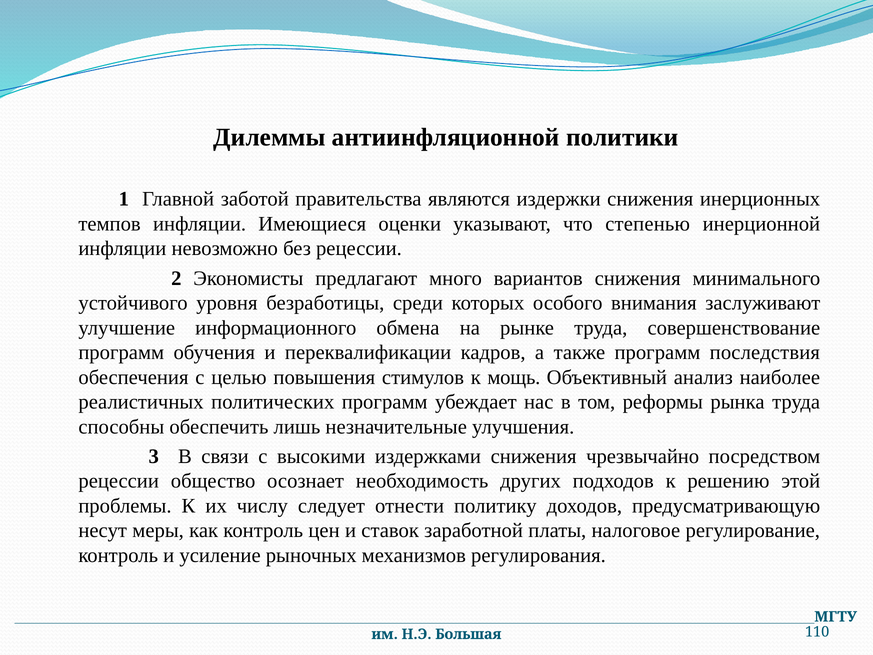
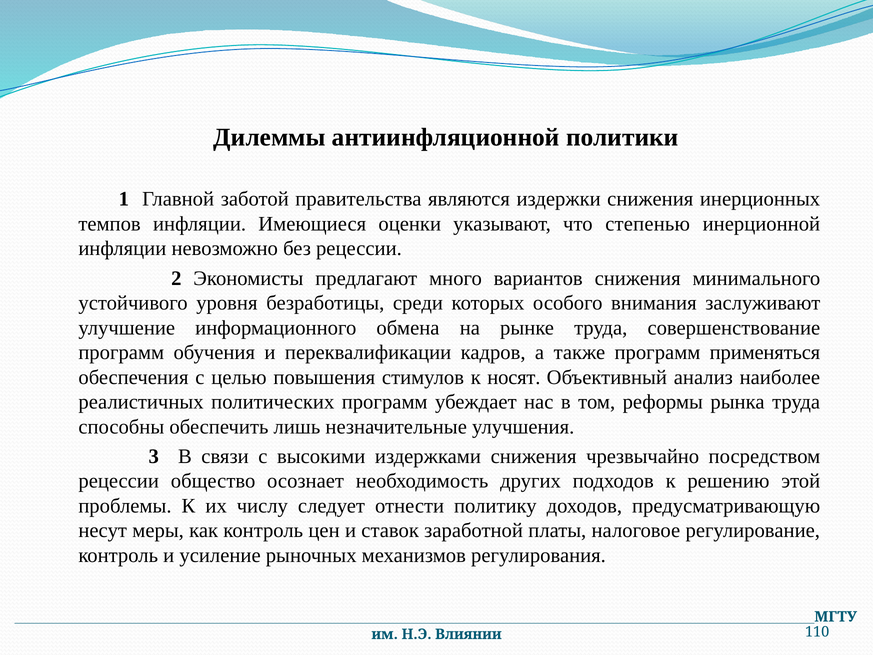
последствия: последствия -> применяться
мощь: мощь -> носят
Большая: Большая -> Влиянии
